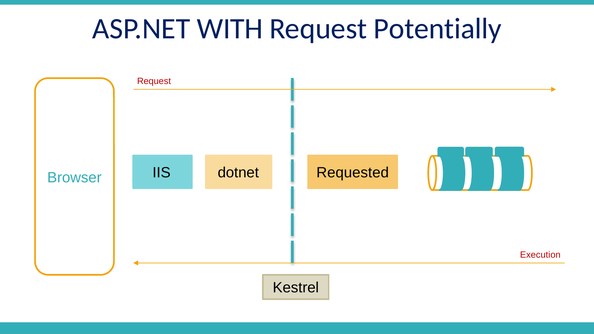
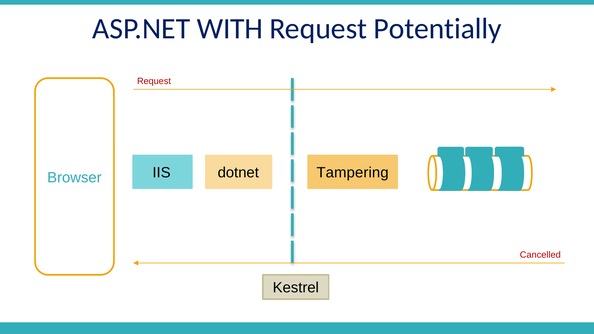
Requested: Requested -> Tampering
Execution: Execution -> Cancelled
